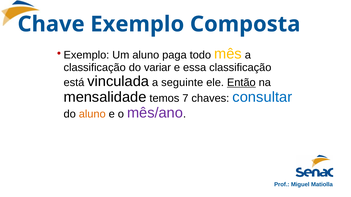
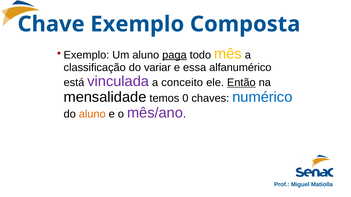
paga underline: none -> present
essa classificação: classificação -> alfanumérico
vinculada colour: black -> purple
seguinte: seguinte -> conceito
7: 7 -> 0
consultar: consultar -> numérico
